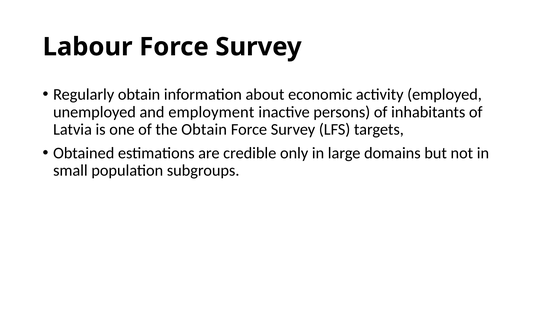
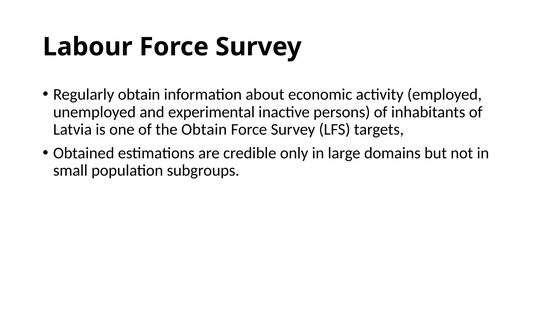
employment: employment -> experimental
